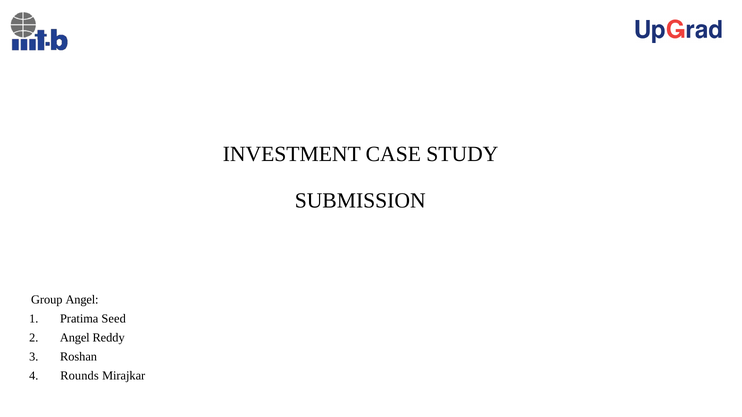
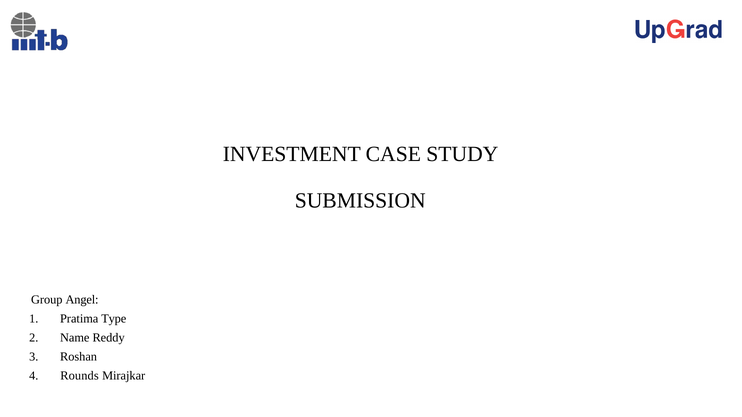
Seed: Seed -> Type
Angel at (75, 338): Angel -> Name
